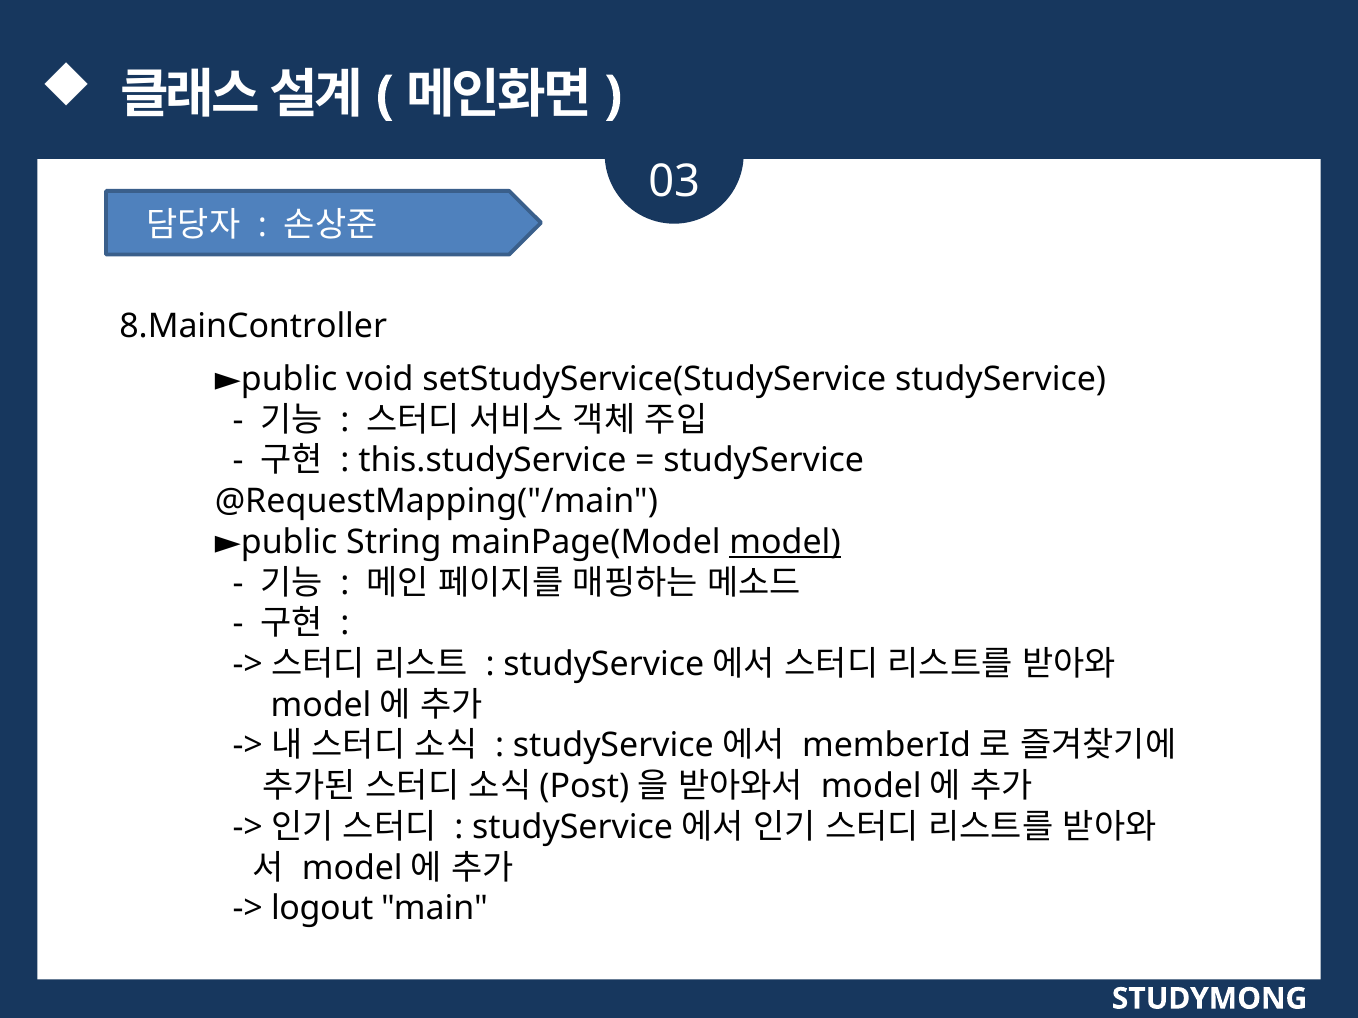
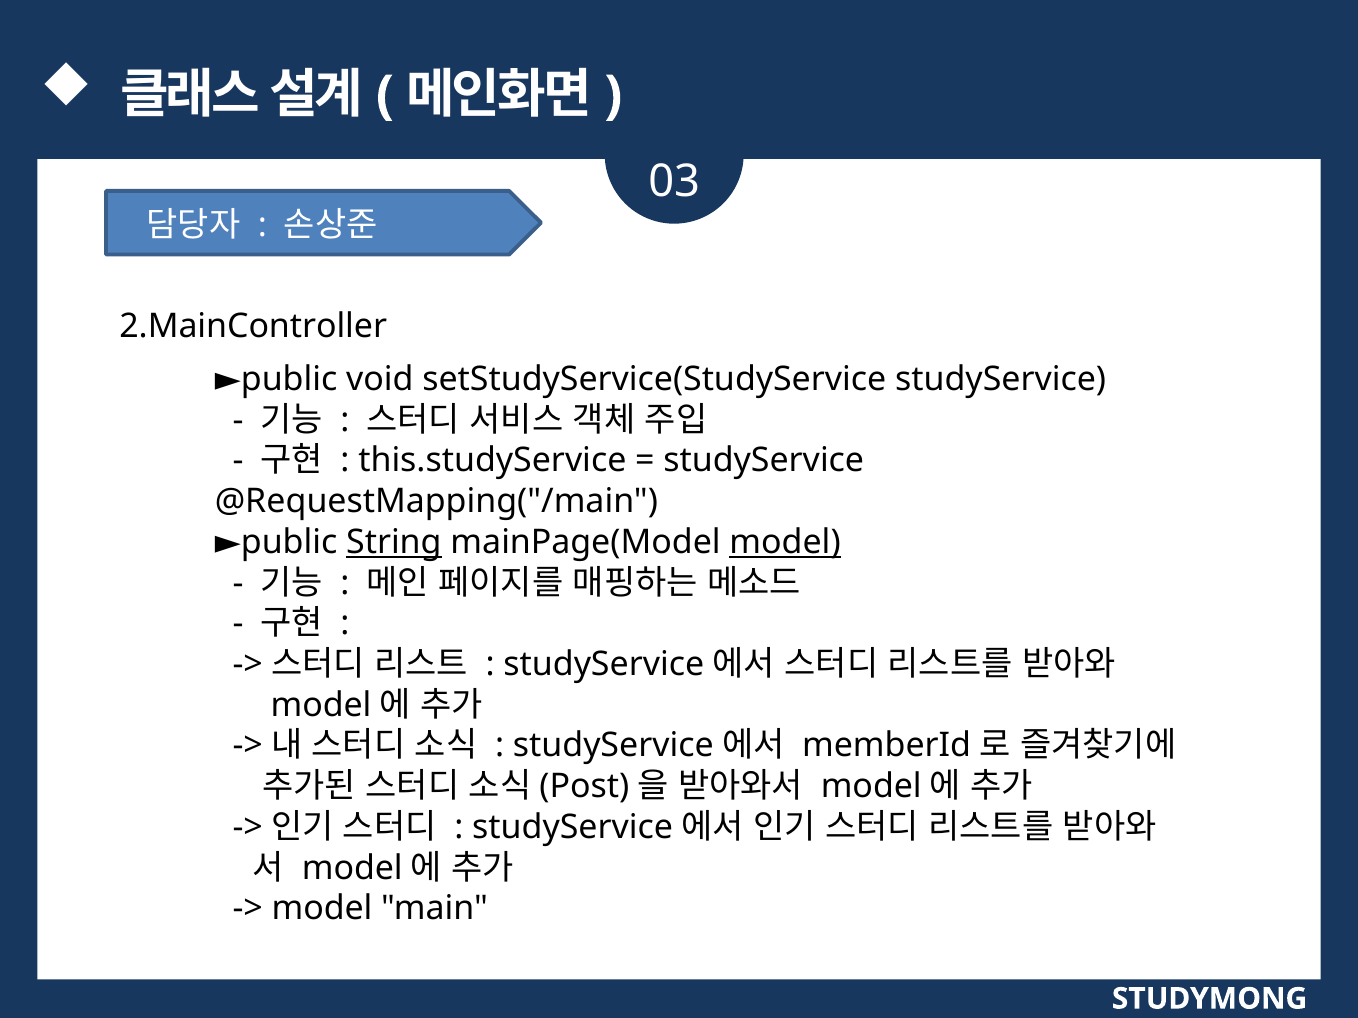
8.MainController: 8.MainController -> 2.MainController
String underline: none -> present
logout at (322, 909): logout -> model
